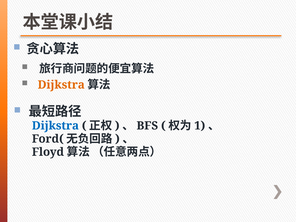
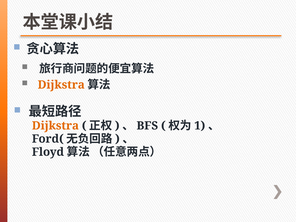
Dijkstra at (55, 126) colour: blue -> orange
